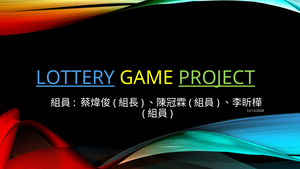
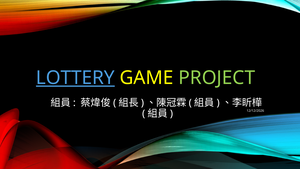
PROJECT underline: present -> none
